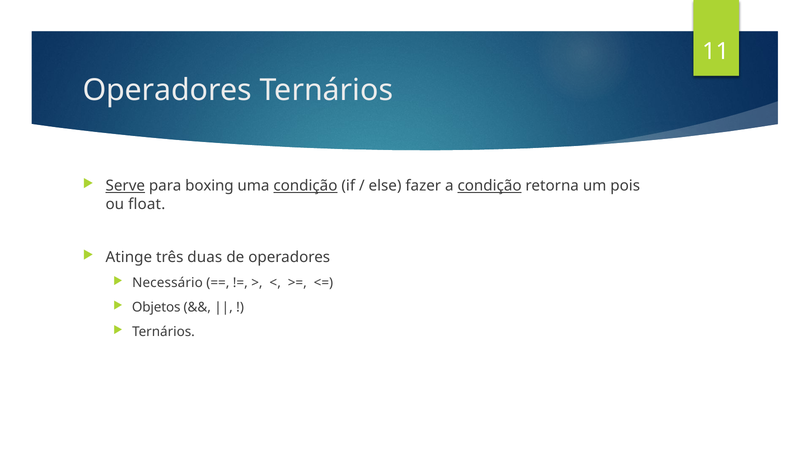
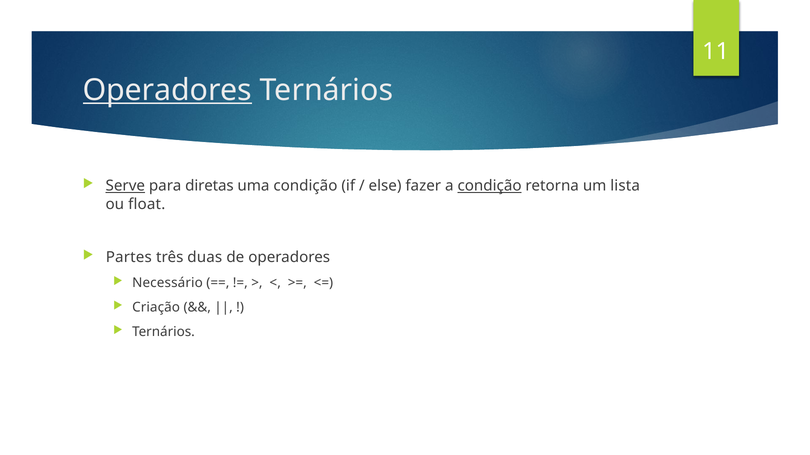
Operadores at (167, 90) underline: none -> present
boxing: boxing -> diretas
condição at (305, 186) underline: present -> none
pois: pois -> lista
Atinge: Atinge -> Partes
Objetos: Objetos -> Criação
